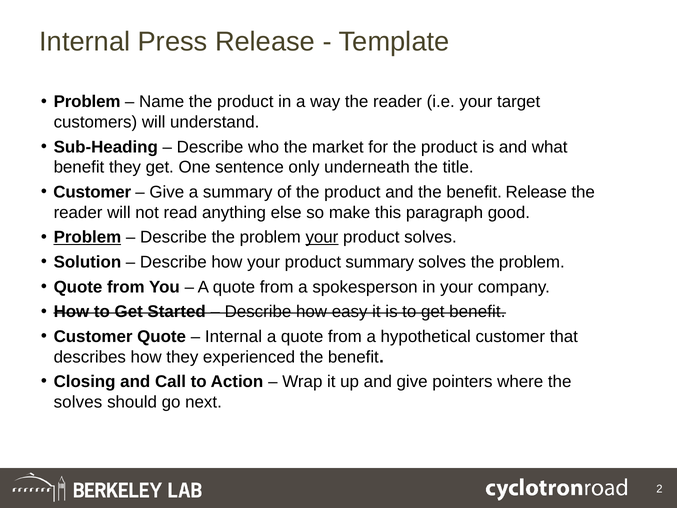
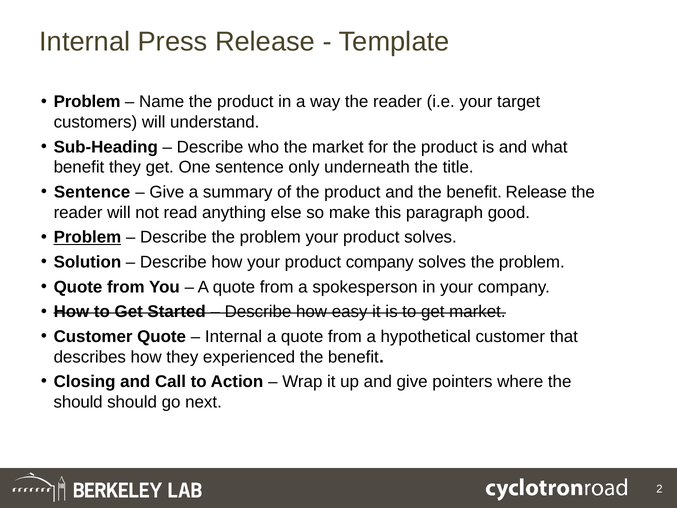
Customer at (92, 192): Customer -> Sentence
your at (322, 237) underline: present -> none
product summary: summary -> company
get benefit: benefit -> market
solves at (78, 402): solves -> should
